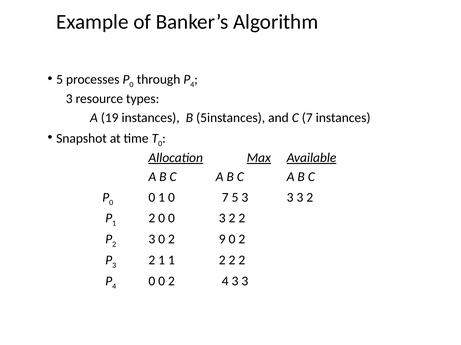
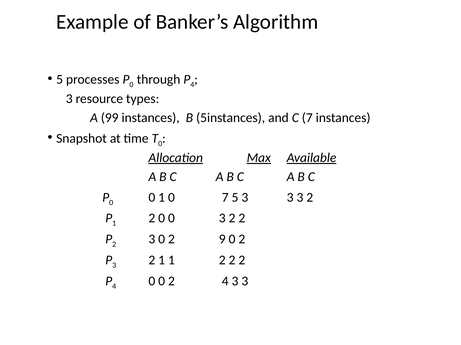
19: 19 -> 99
